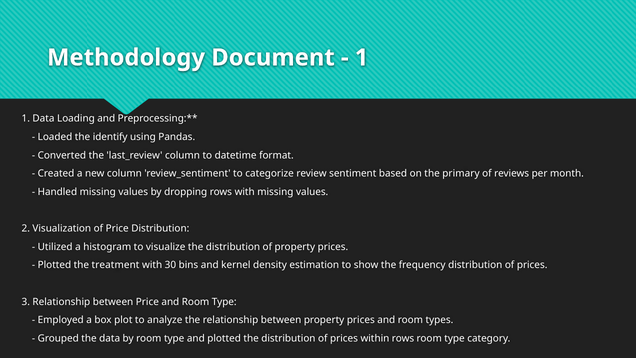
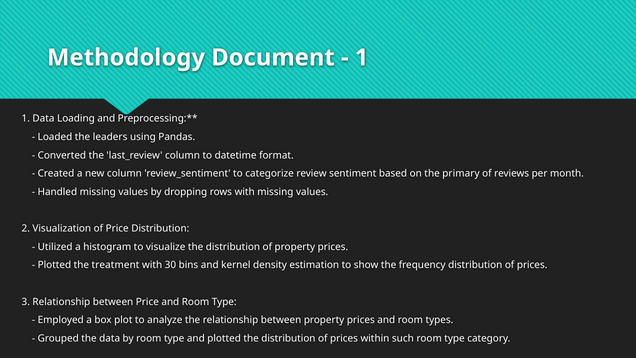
identify: identify -> leaders
within rows: rows -> such
